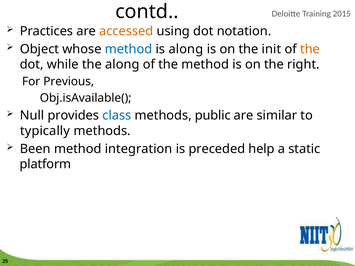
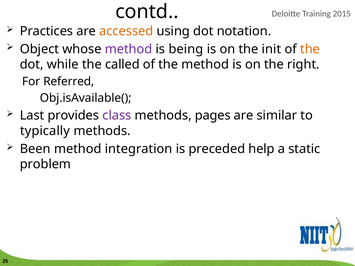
method at (129, 49) colour: blue -> purple
is along: along -> being
the along: along -> called
Previous: Previous -> Referred
Null: Null -> Last
class colour: blue -> purple
public: public -> pages
platform: platform -> problem
